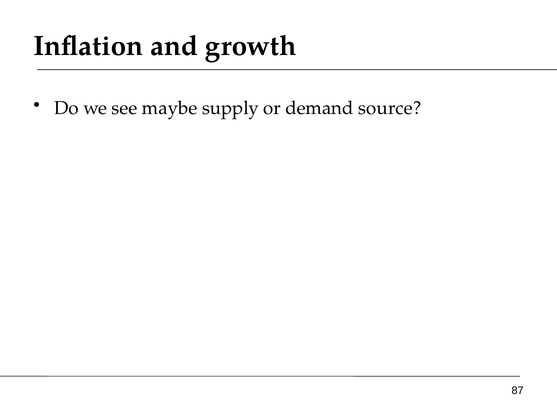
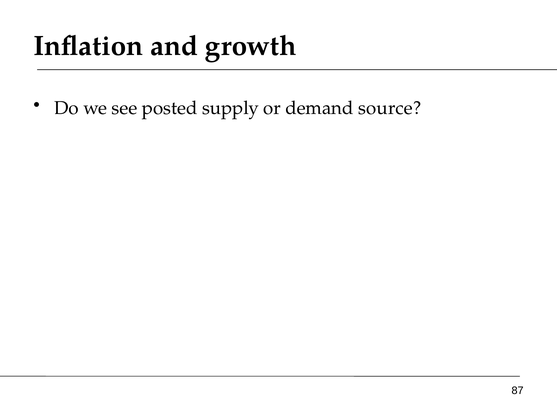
maybe: maybe -> posted
